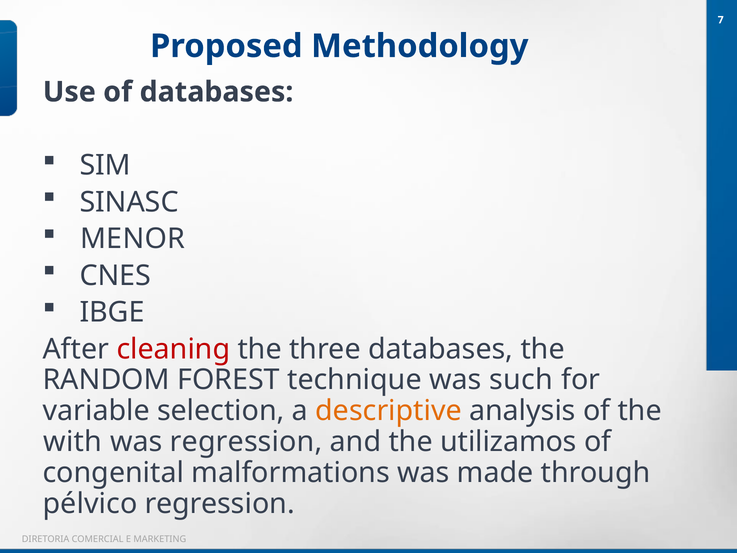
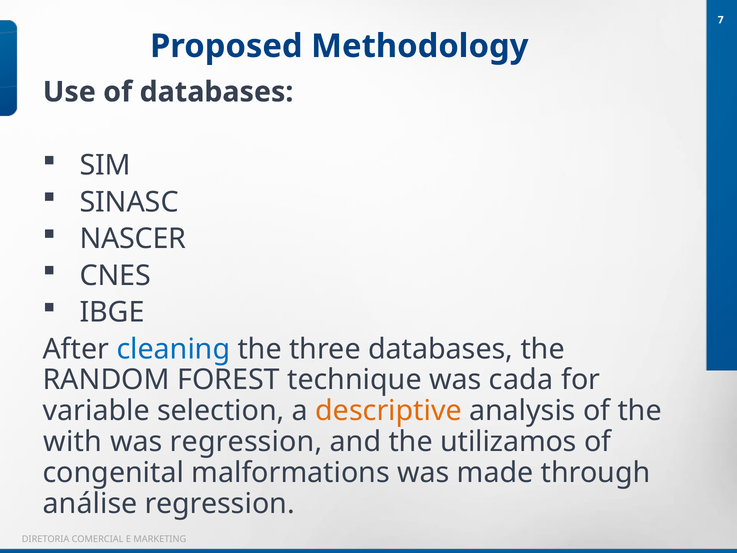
MENOR: MENOR -> NASCER
cleaning colour: red -> blue
such: such -> cada
pélvico: pélvico -> análise
